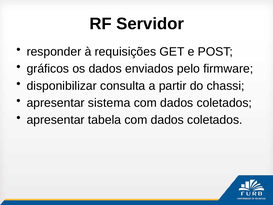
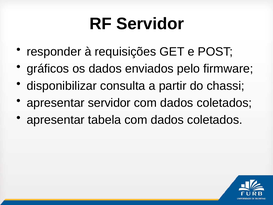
apresentar sistema: sistema -> servidor
